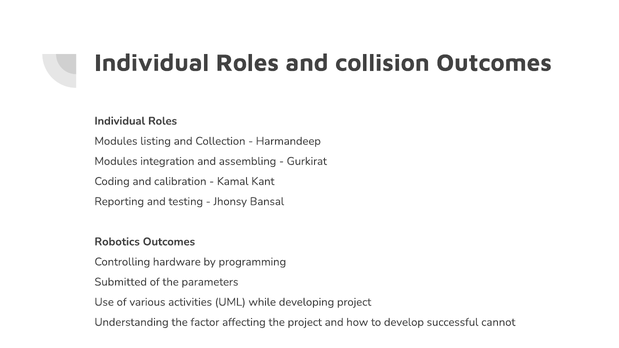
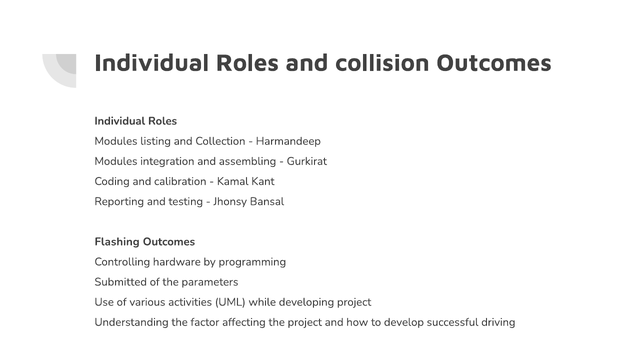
Robotics: Robotics -> Flashing
cannot: cannot -> driving
